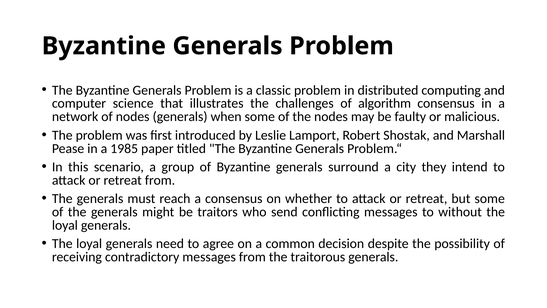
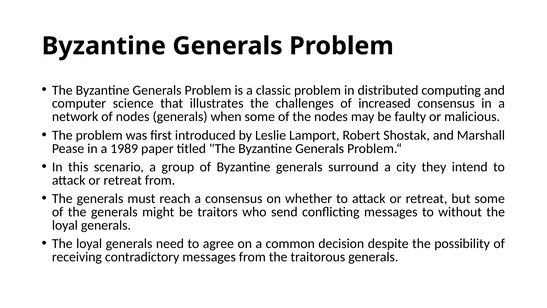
algorithm: algorithm -> increased
1985: 1985 -> 1989
